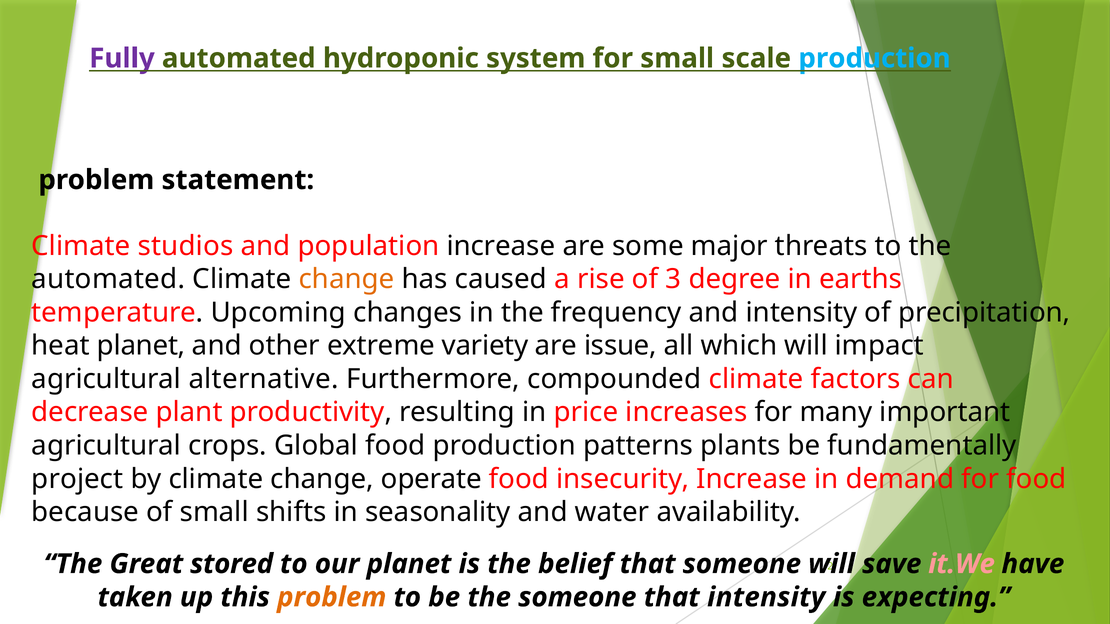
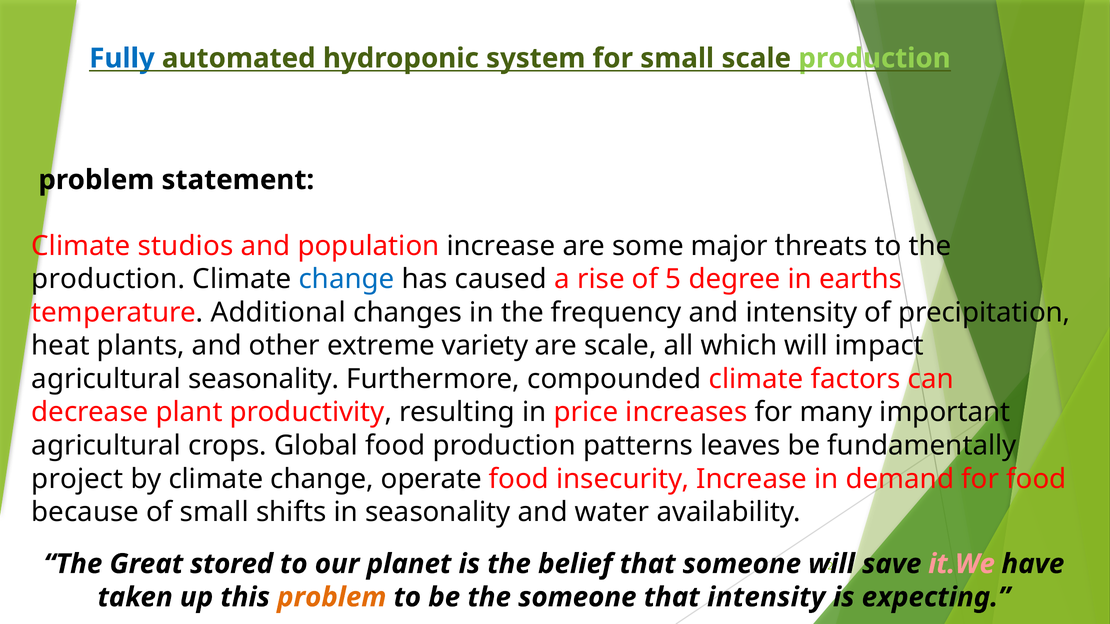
Fully colour: purple -> blue
production at (875, 58) colour: light blue -> light green
automated at (108, 279): automated -> production
change at (347, 279) colour: orange -> blue
3: 3 -> 5
Upcoming: Upcoming -> Additional
heat planet: planet -> plants
are issue: issue -> scale
agricultural alternative: alternative -> seasonality
plants: plants -> leaves
